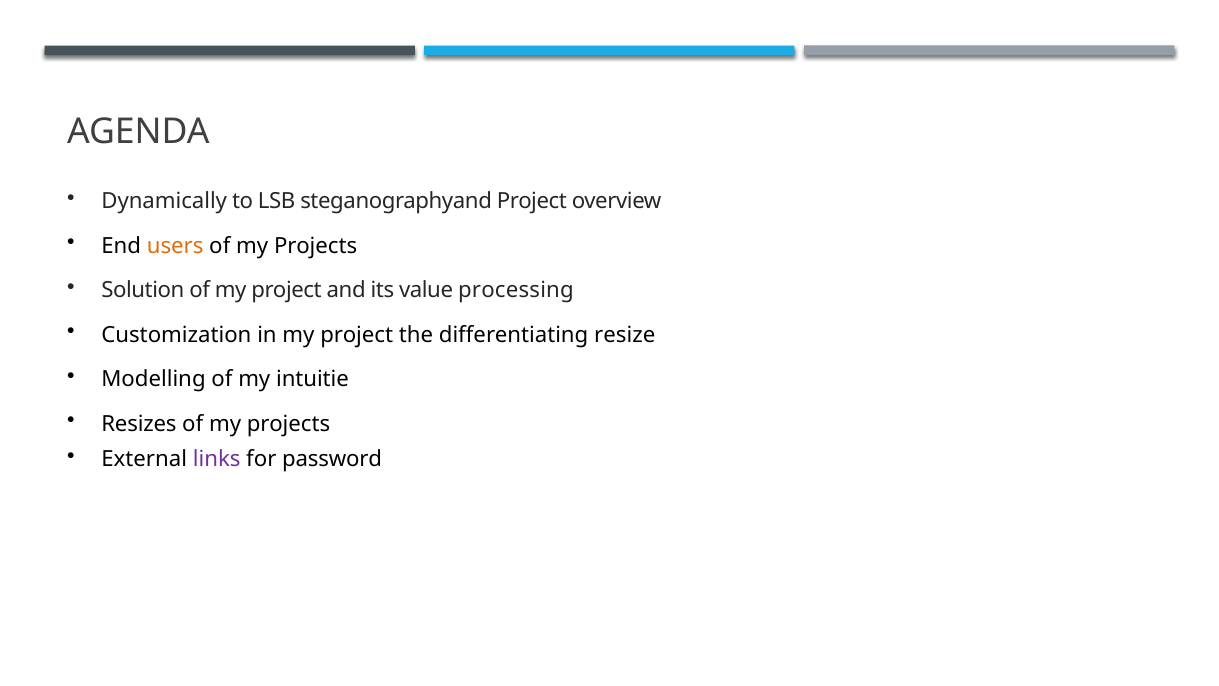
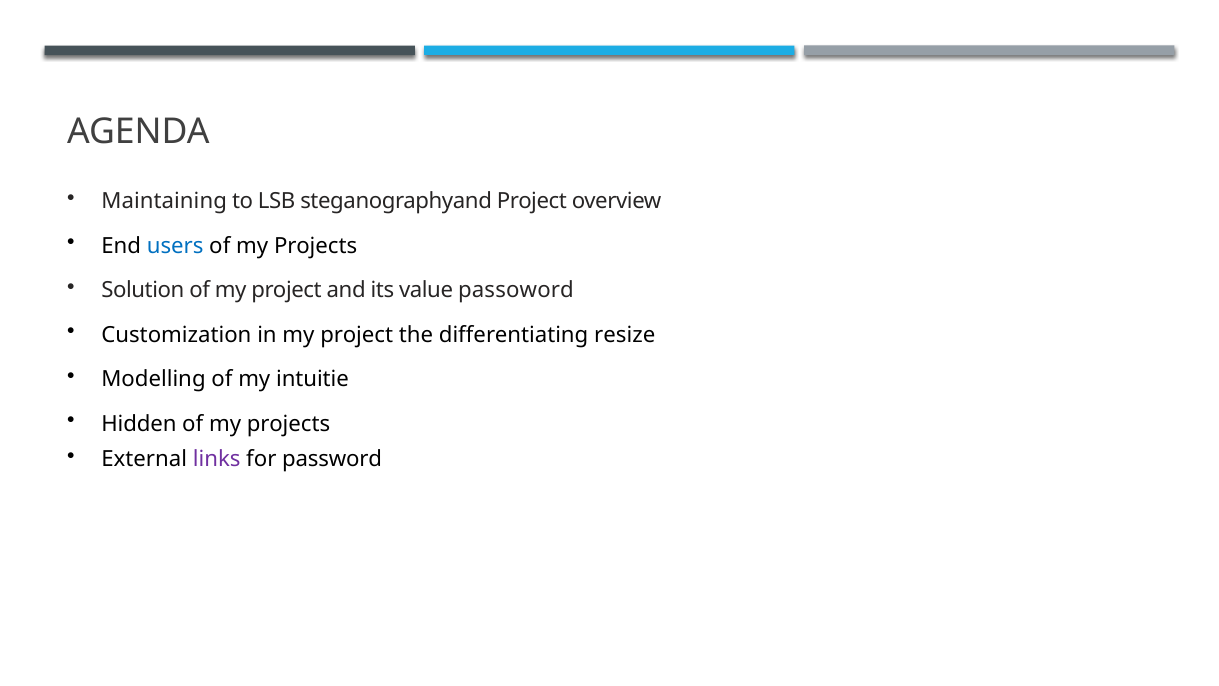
Dynamically: Dynamically -> Maintaining
users colour: orange -> blue
processing: processing -> passoword
Resizes: Resizes -> Hidden
